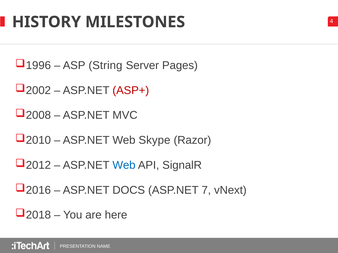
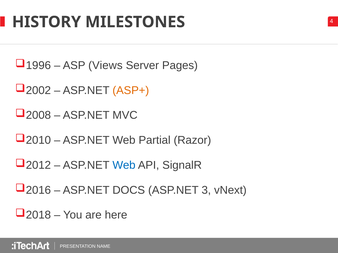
String: String -> Views
ASP+ colour: red -> orange
Skype: Skype -> Partial
7: 7 -> 3
